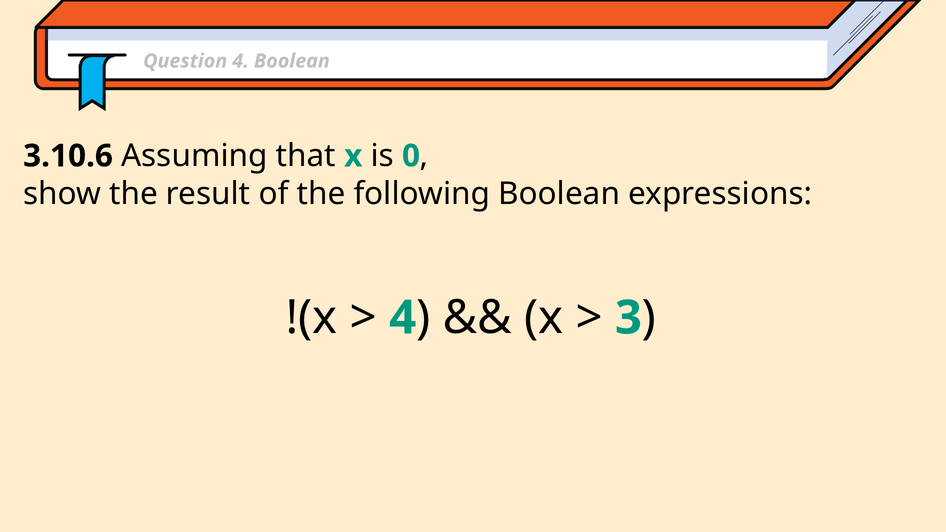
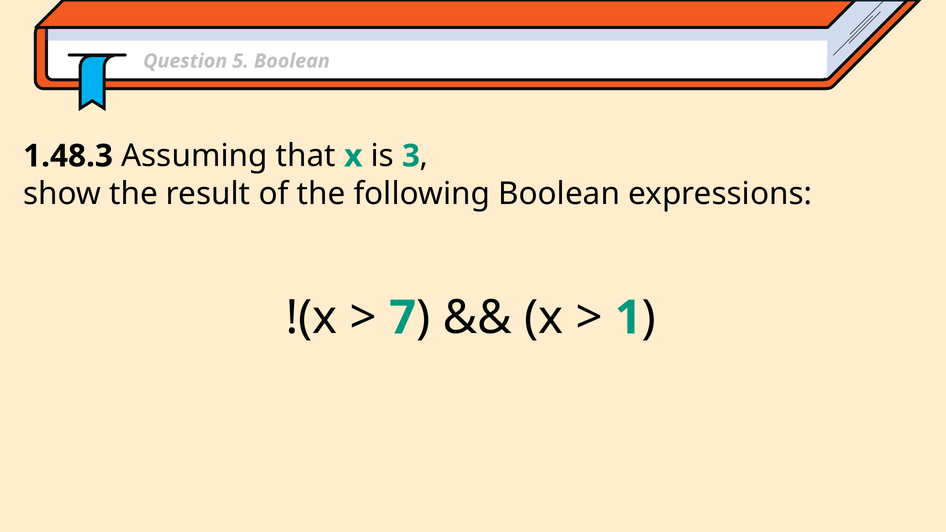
Question 4: 4 -> 5
3.10.6: 3.10.6 -> 1.48.3
0: 0 -> 3
4 at (403, 318): 4 -> 7
3: 3 -> 1
